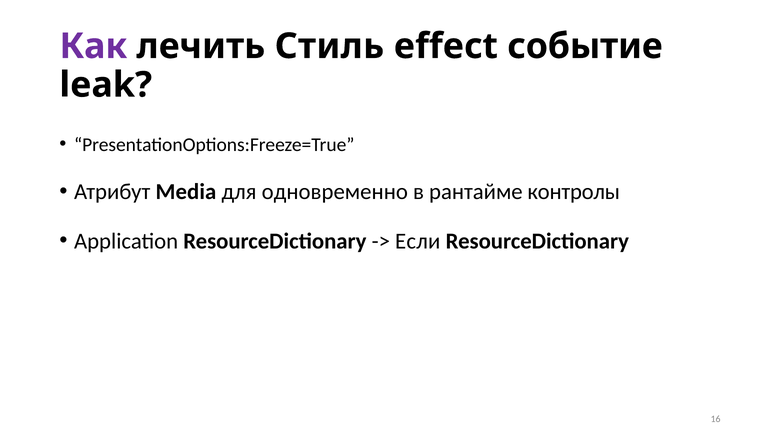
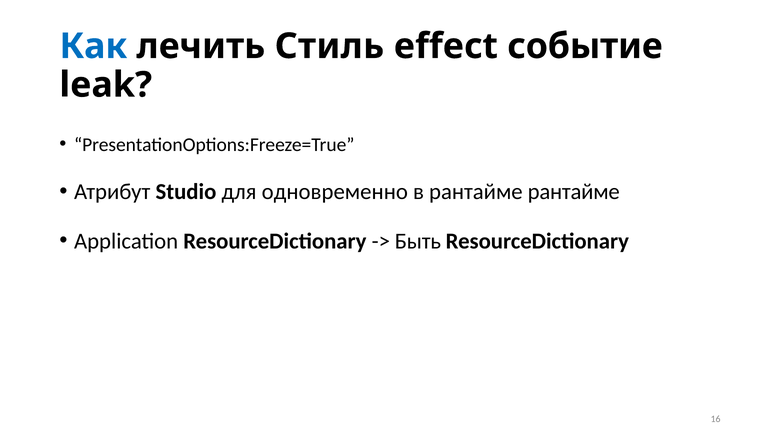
Как colour: purple -> blue
Media: Media -> Studio
рантайме контролы: контролы -> рантайме
Если: Если -> Быть
